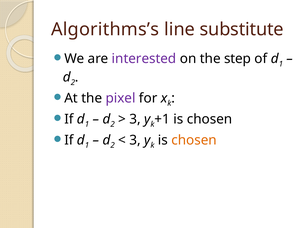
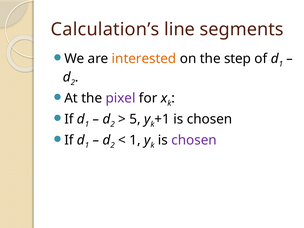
Algorithms’s: Algorithms’s -> Calculation’s
substitute: substitute -> segments
interested colour: purple -> orange
3 at (135, 119): 3 -> 5
3 at (135, 140): 3 -> 1
chosen at (194, 140) colour: orange -> purple
